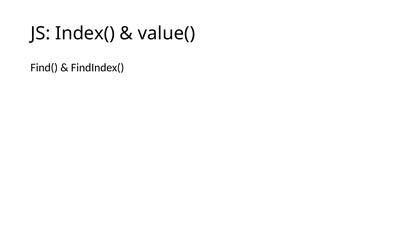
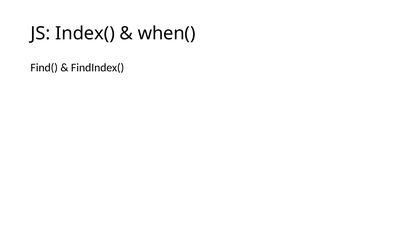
value(: value( -> when(
